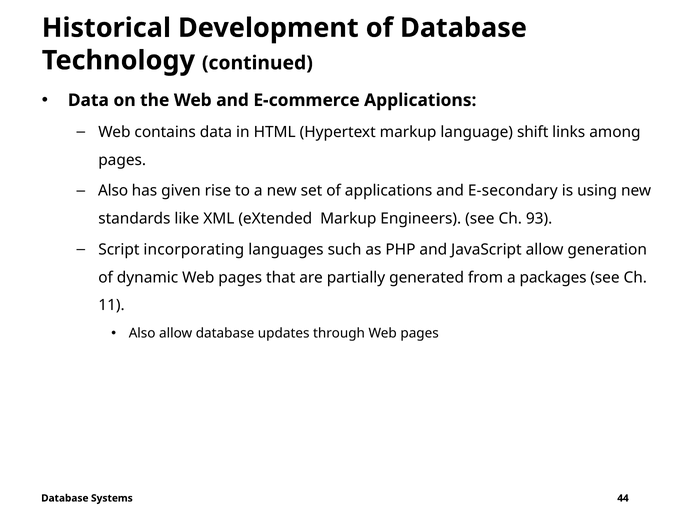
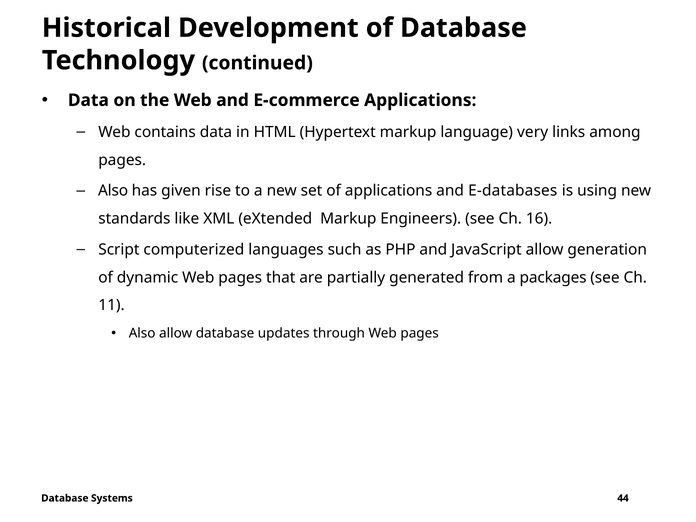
shift: shift -> very
E-secondary: E-secondary -> E-databases
93: 93 -> 16
incorporating: incorporating -> computerized
